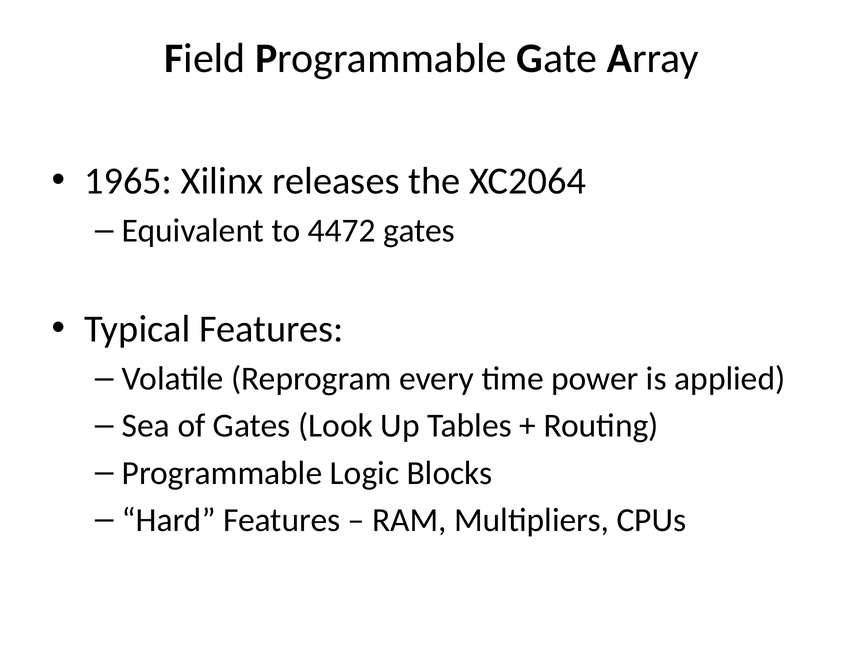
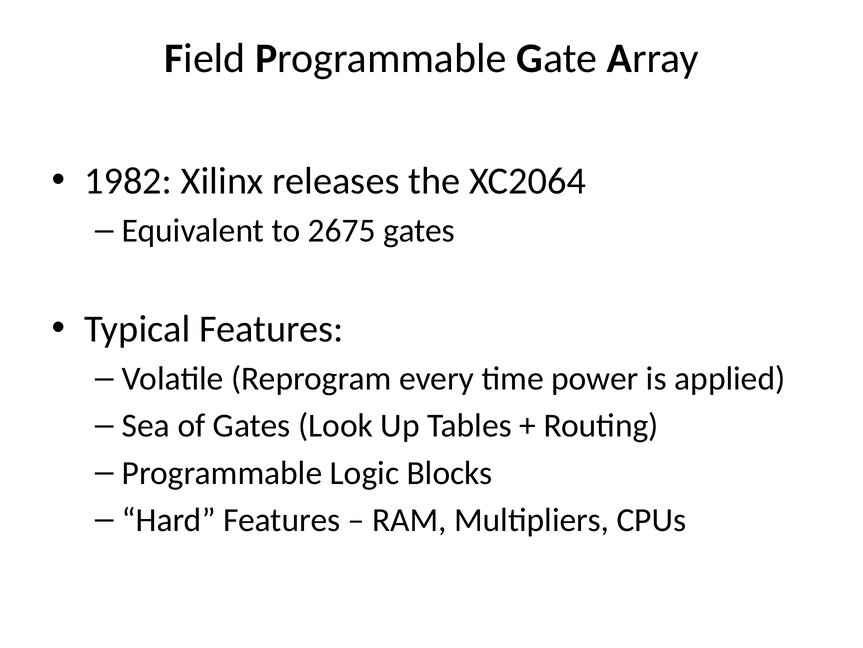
1965: 1965 -> 1982
4472: 4472 -> 2675
